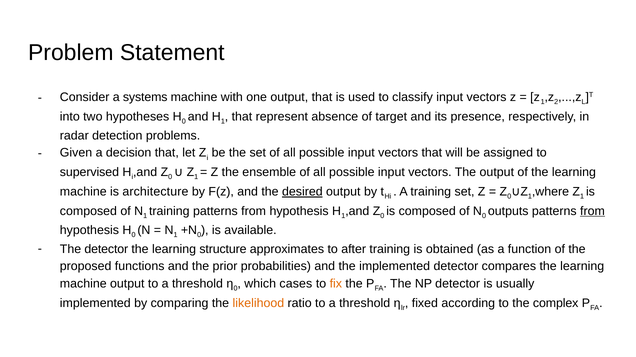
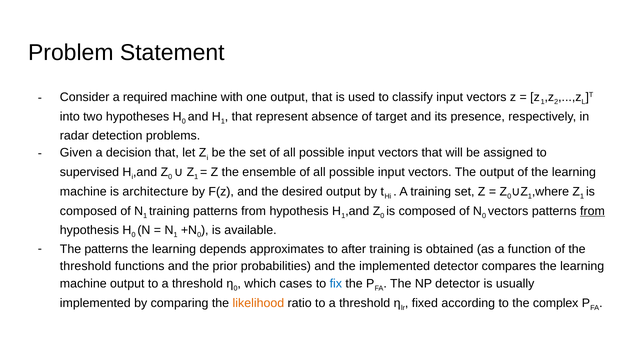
systems: systems -> required
desired underline: present -> none
outputs at (508, 211): outputs -> vectors
The detector: detector -> patterns
structure: structure -> depends
proposed at (86, 267): proposed -> threshold
fix colour: orange -> blue
